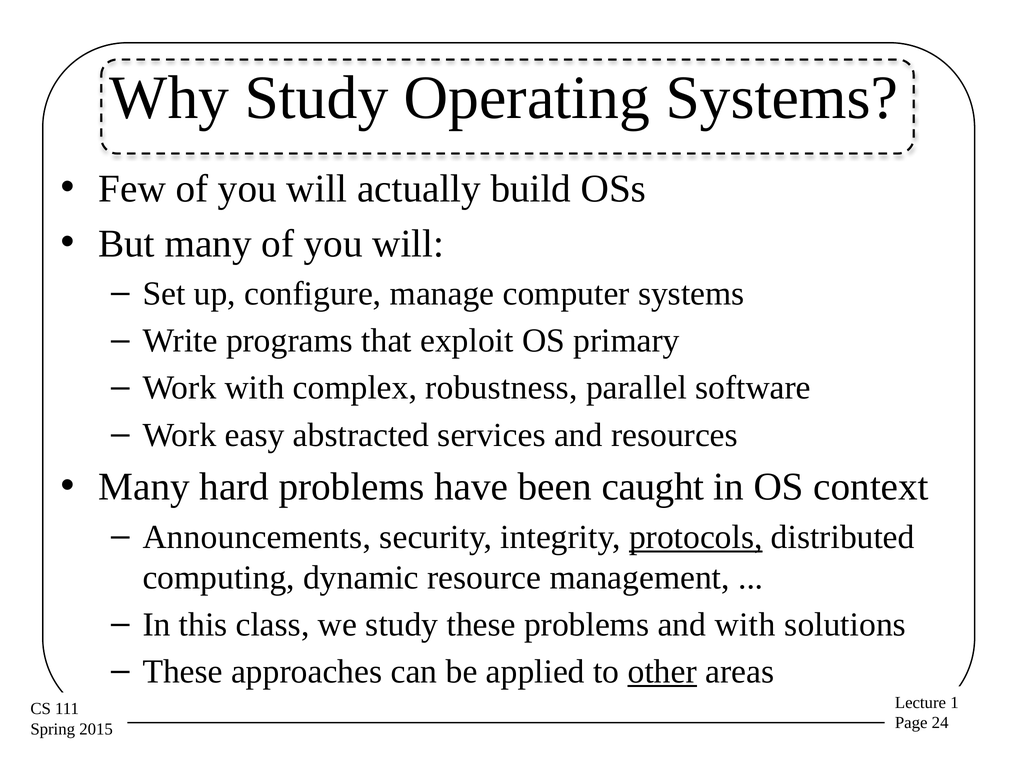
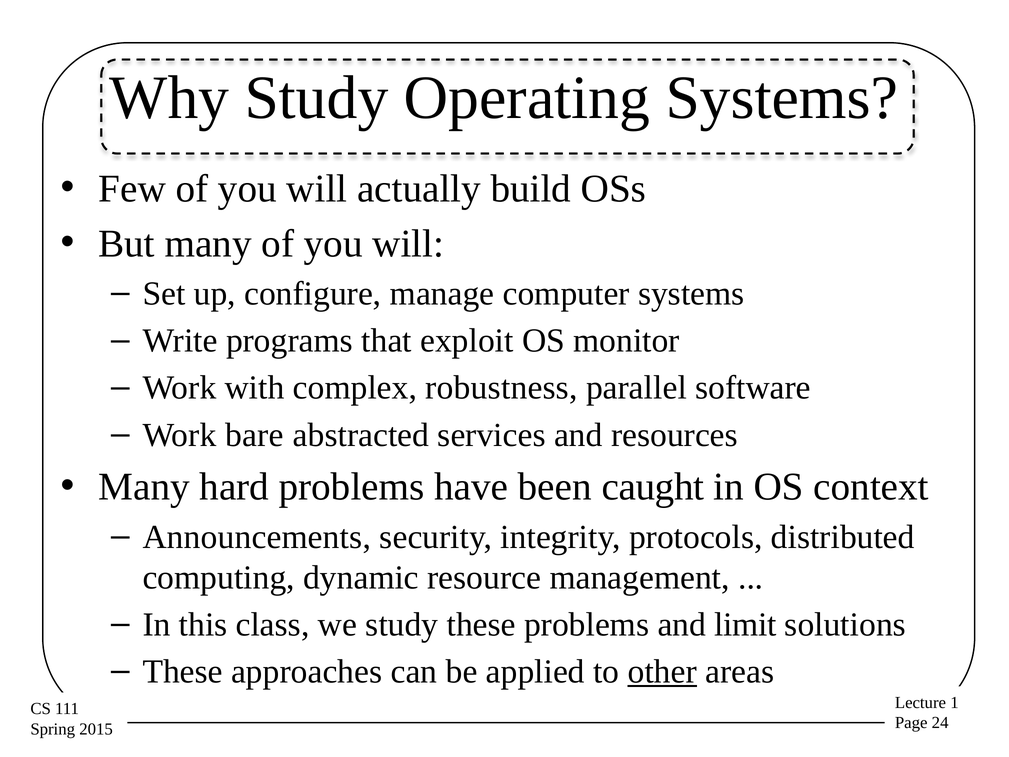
primary: primary -> monitor
easy: easy -> bare
protocols underline: present -> none
and with: with -> limit
